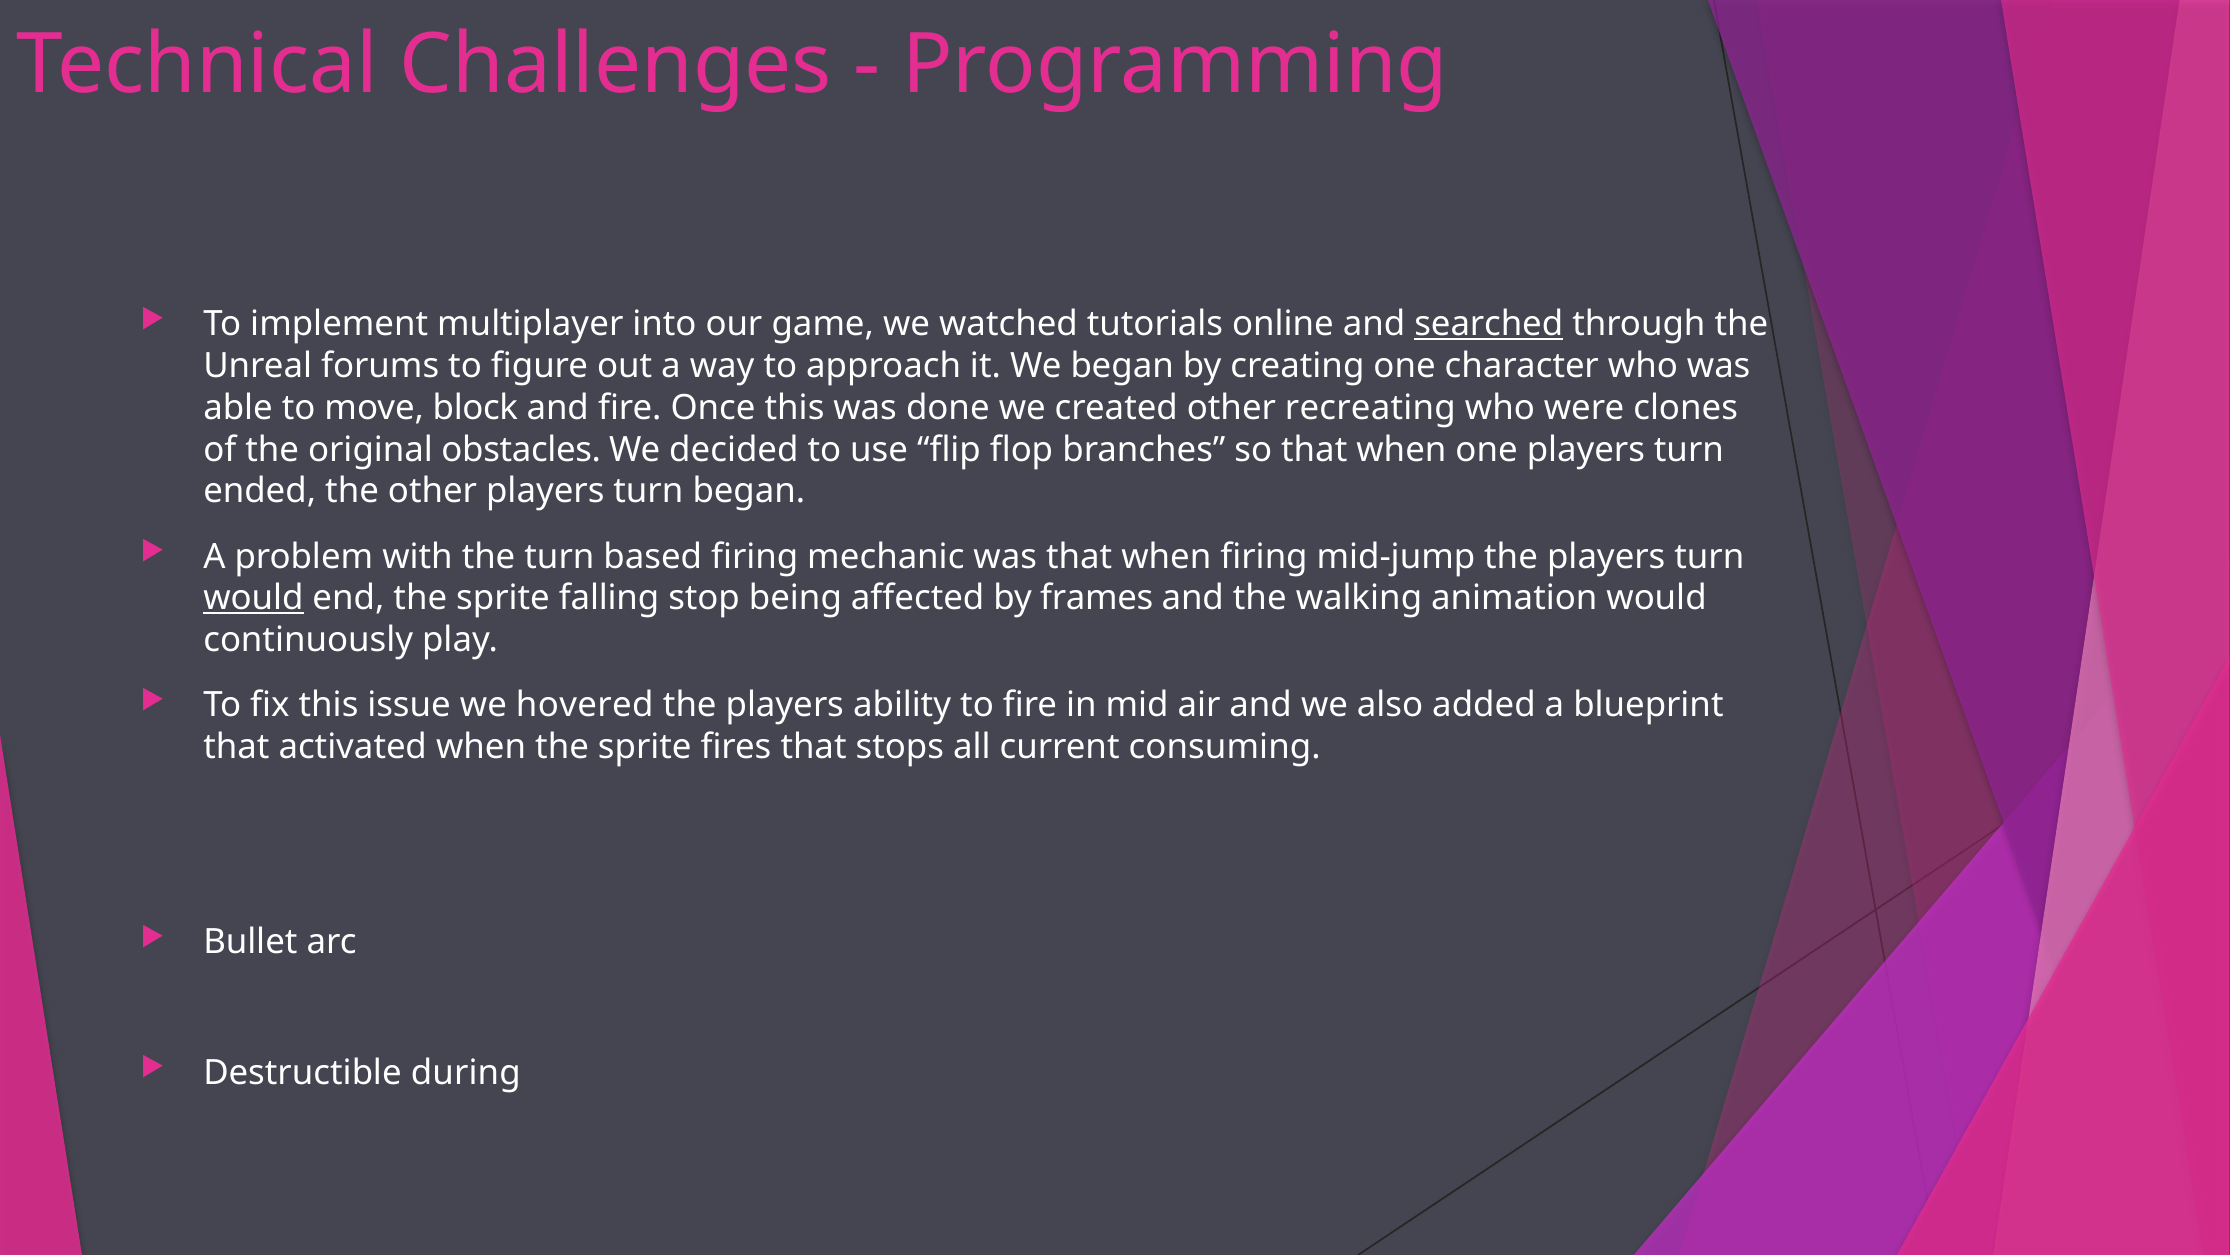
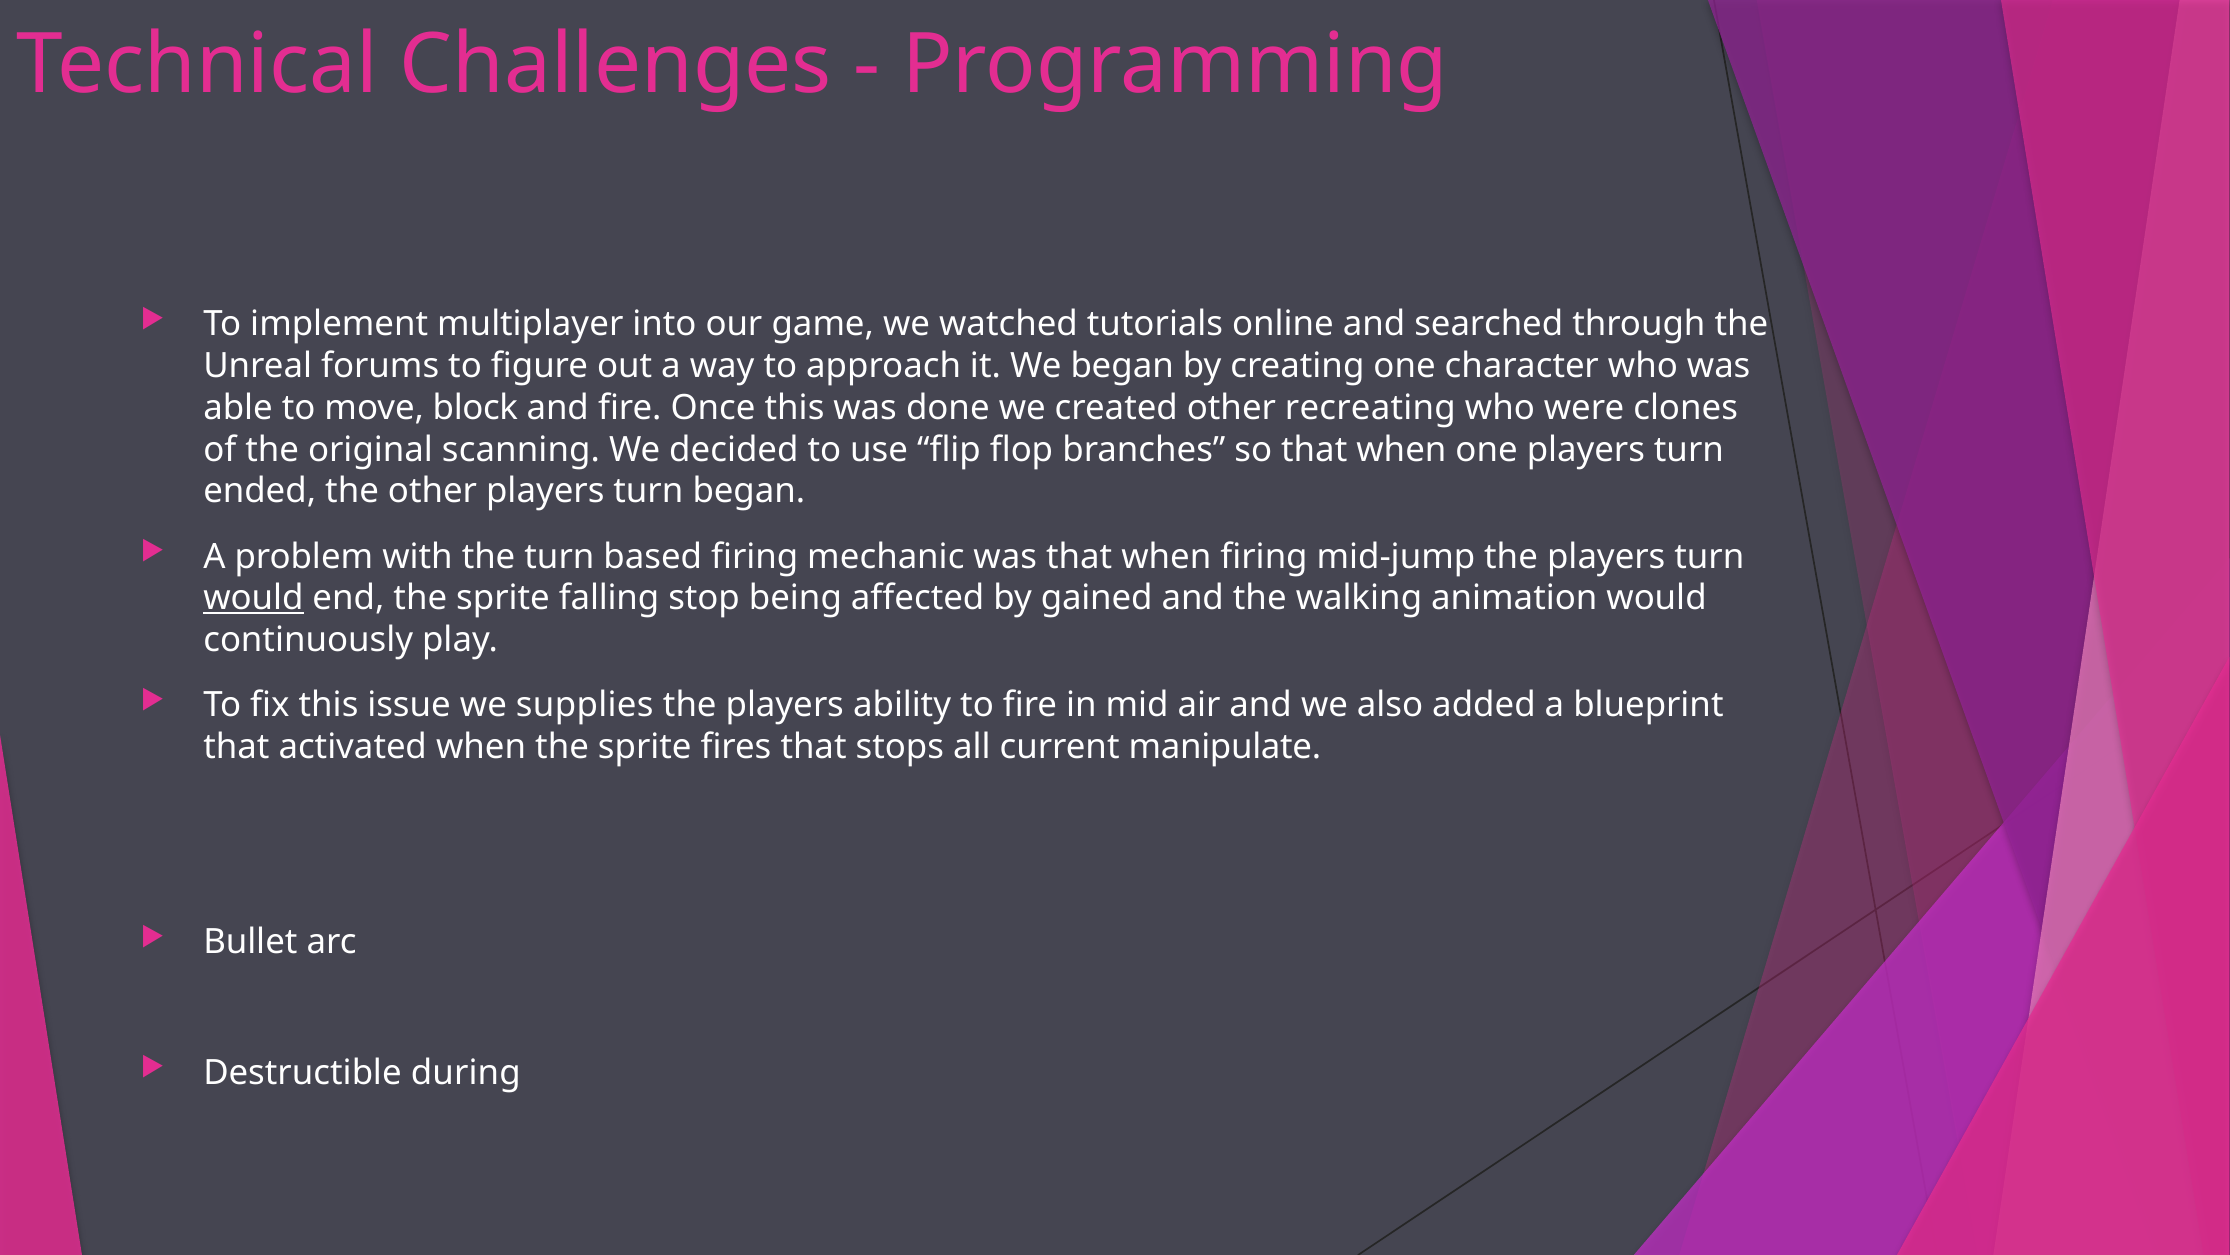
searched underline: present -> none
obstacles: obstacles -> scanning
frames: frames -> gained
hovered: hovered -> supplies
consuming: consuming -> manipulate
